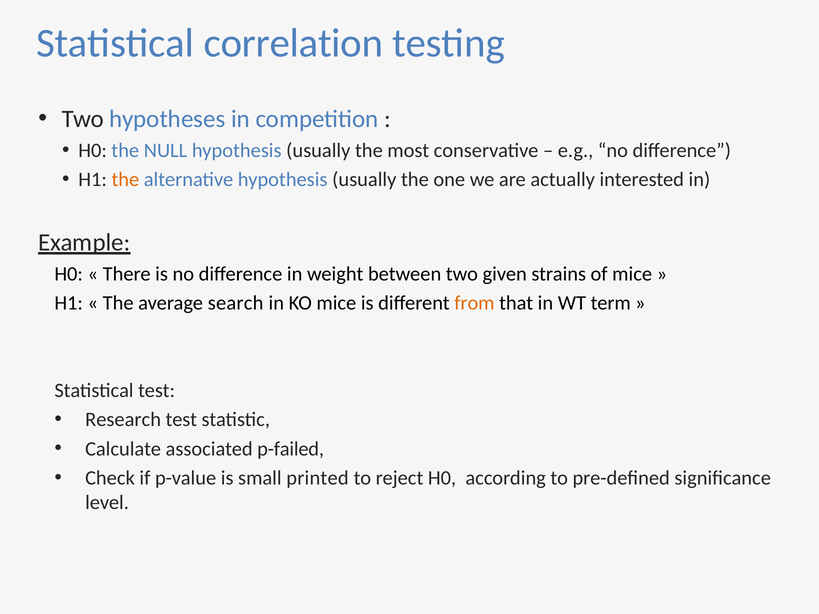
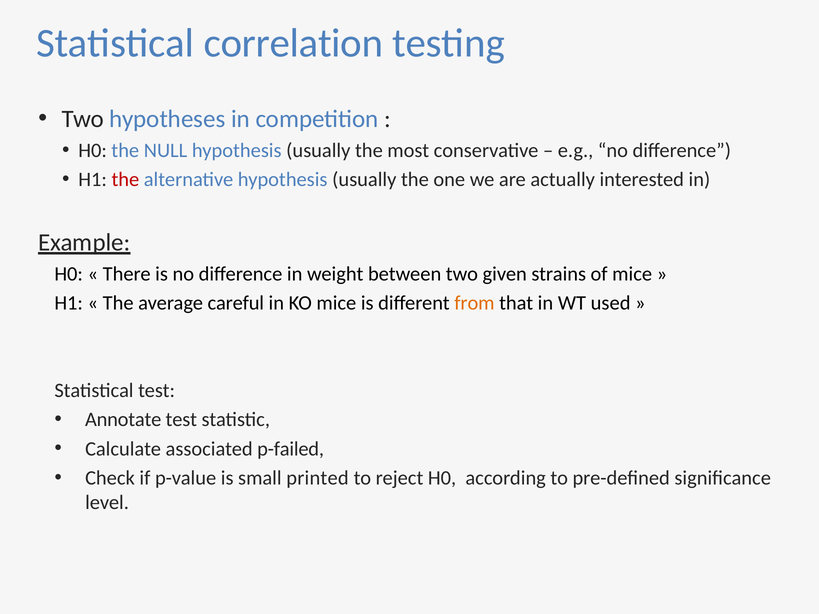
the at (125, 180) colour: orange -> red
search: search -> careful
term: term -> used
Research: Research -> Annotate
